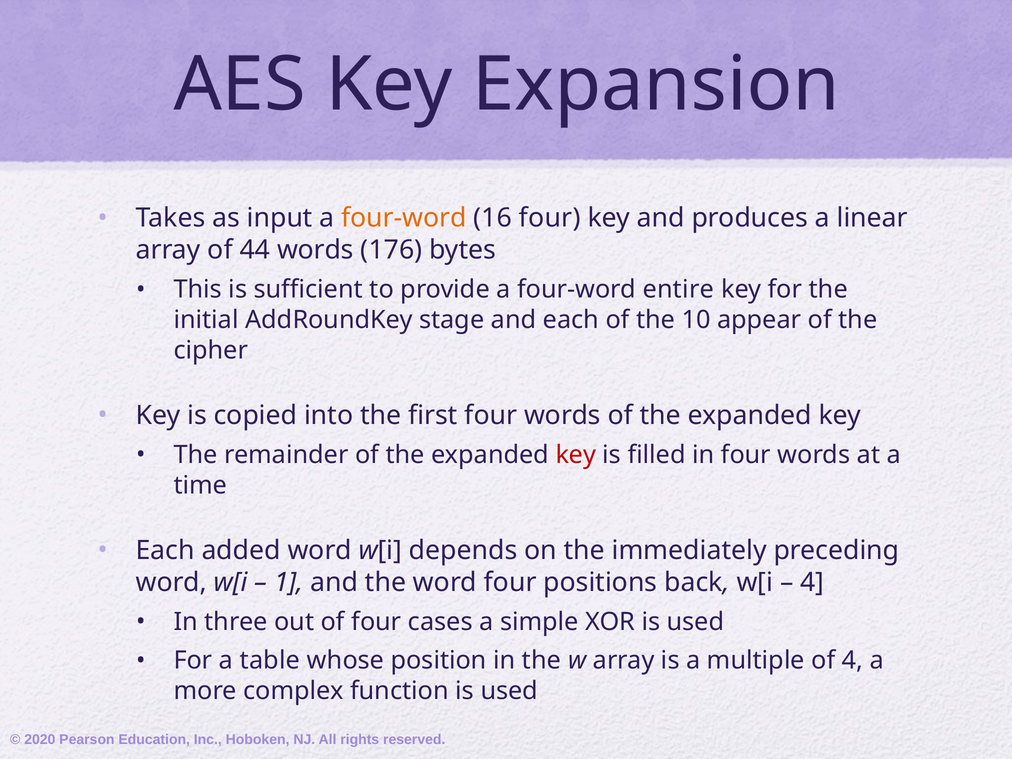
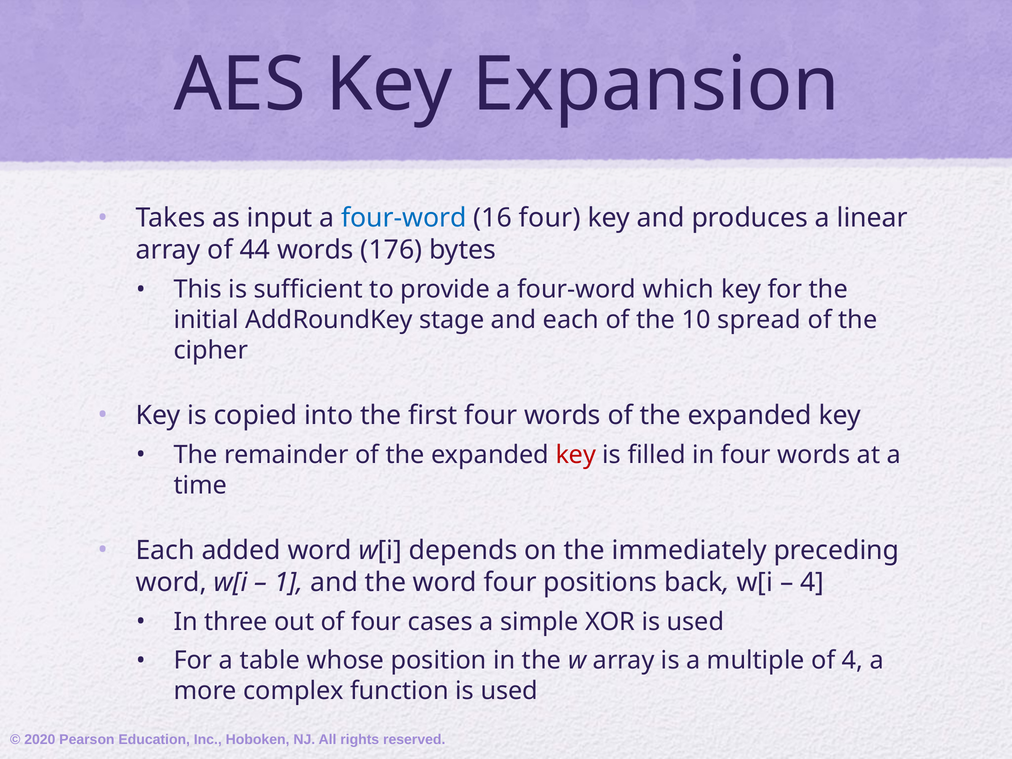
four-word at (404, 218) colour: orange -> blue
entire: entire -> which
appear: appear -> spread
